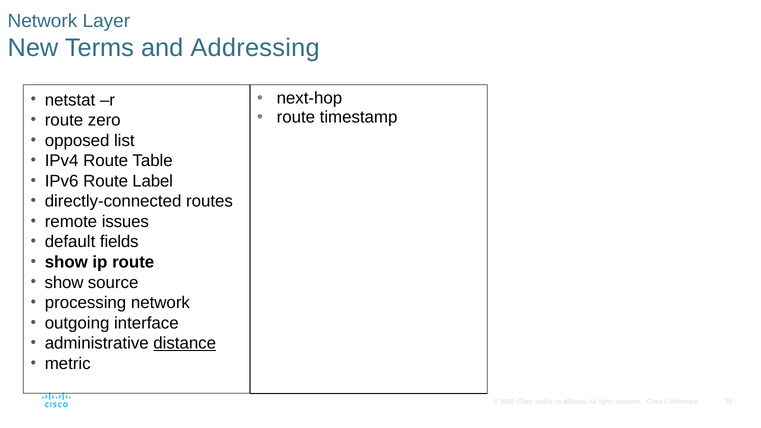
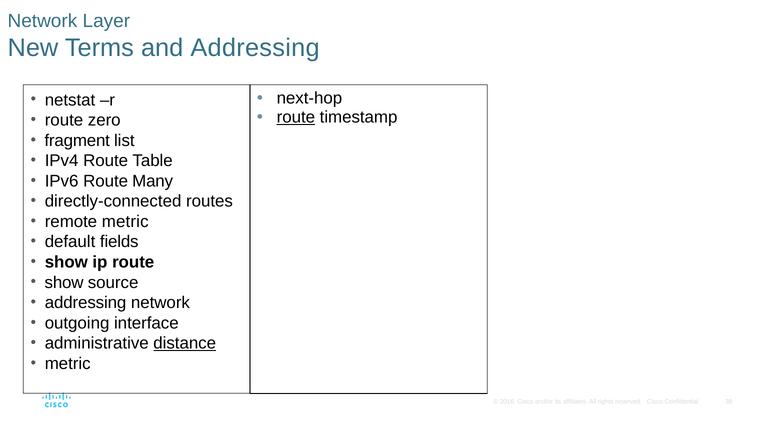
route at (296, 117) underline: none -> present
opposed: opposed -> fragment
Label: Label -> Many
remote issues: issues -> metric
processing at (86, 303): processing -> addressing
